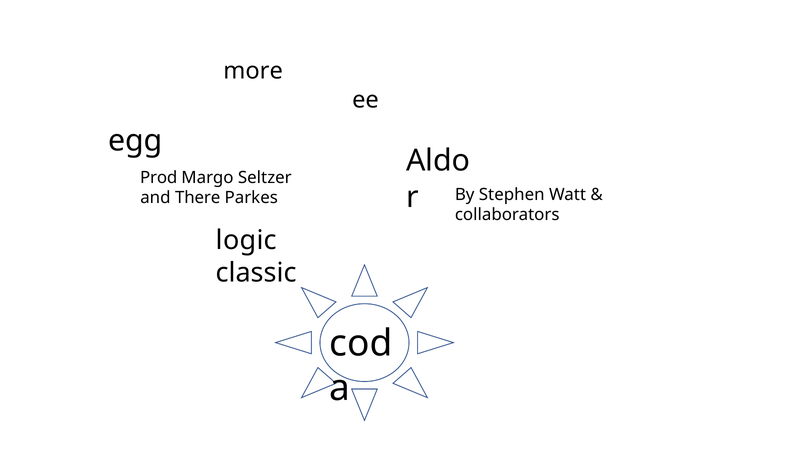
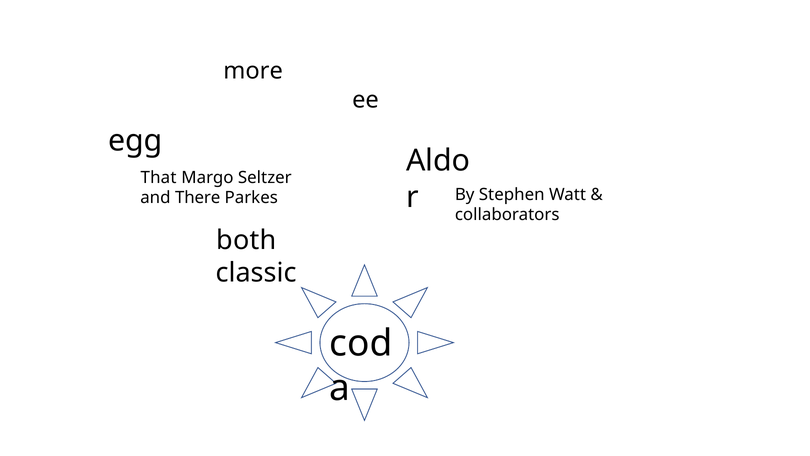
Prod: Prod -> That
logic: logic -> both
